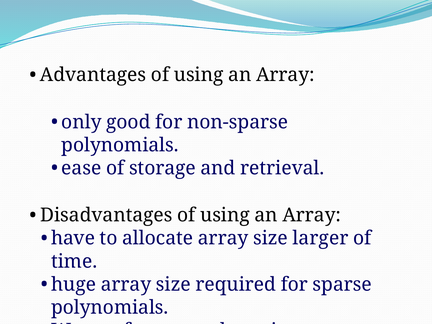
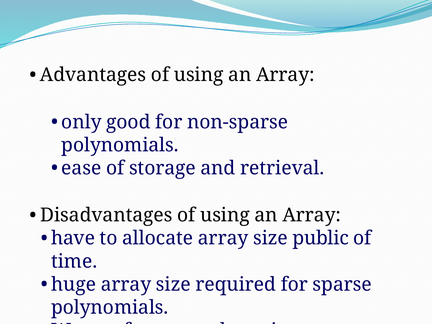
larger: larger -> public
